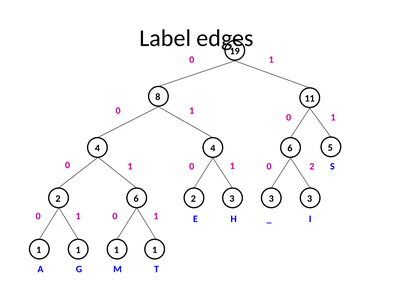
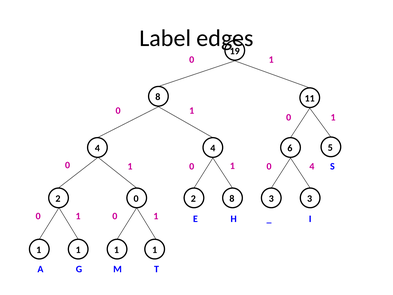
1 2: 2 -> 4
2 6: 6 -> 0
2 3: 3 -> 8
